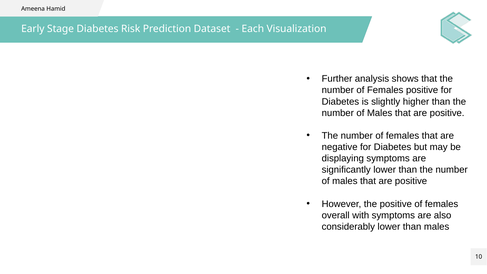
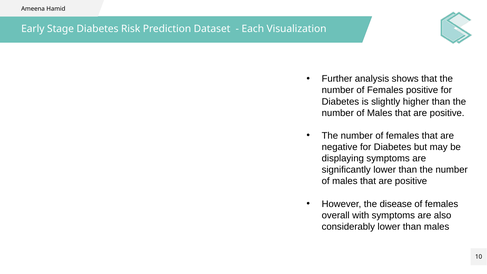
the positive: positive -> disease
